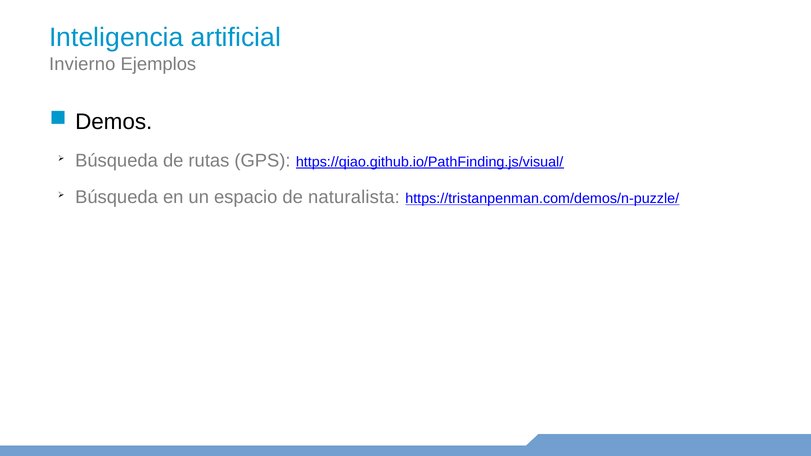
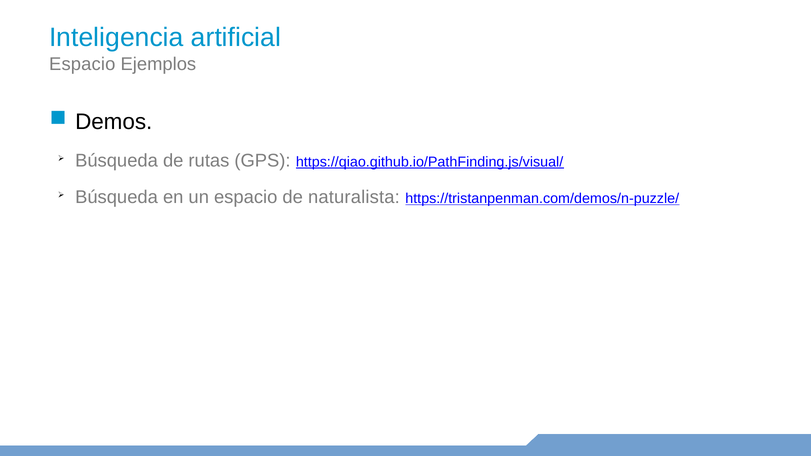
Invierno at (82, 64): Invierno -> Espacio
